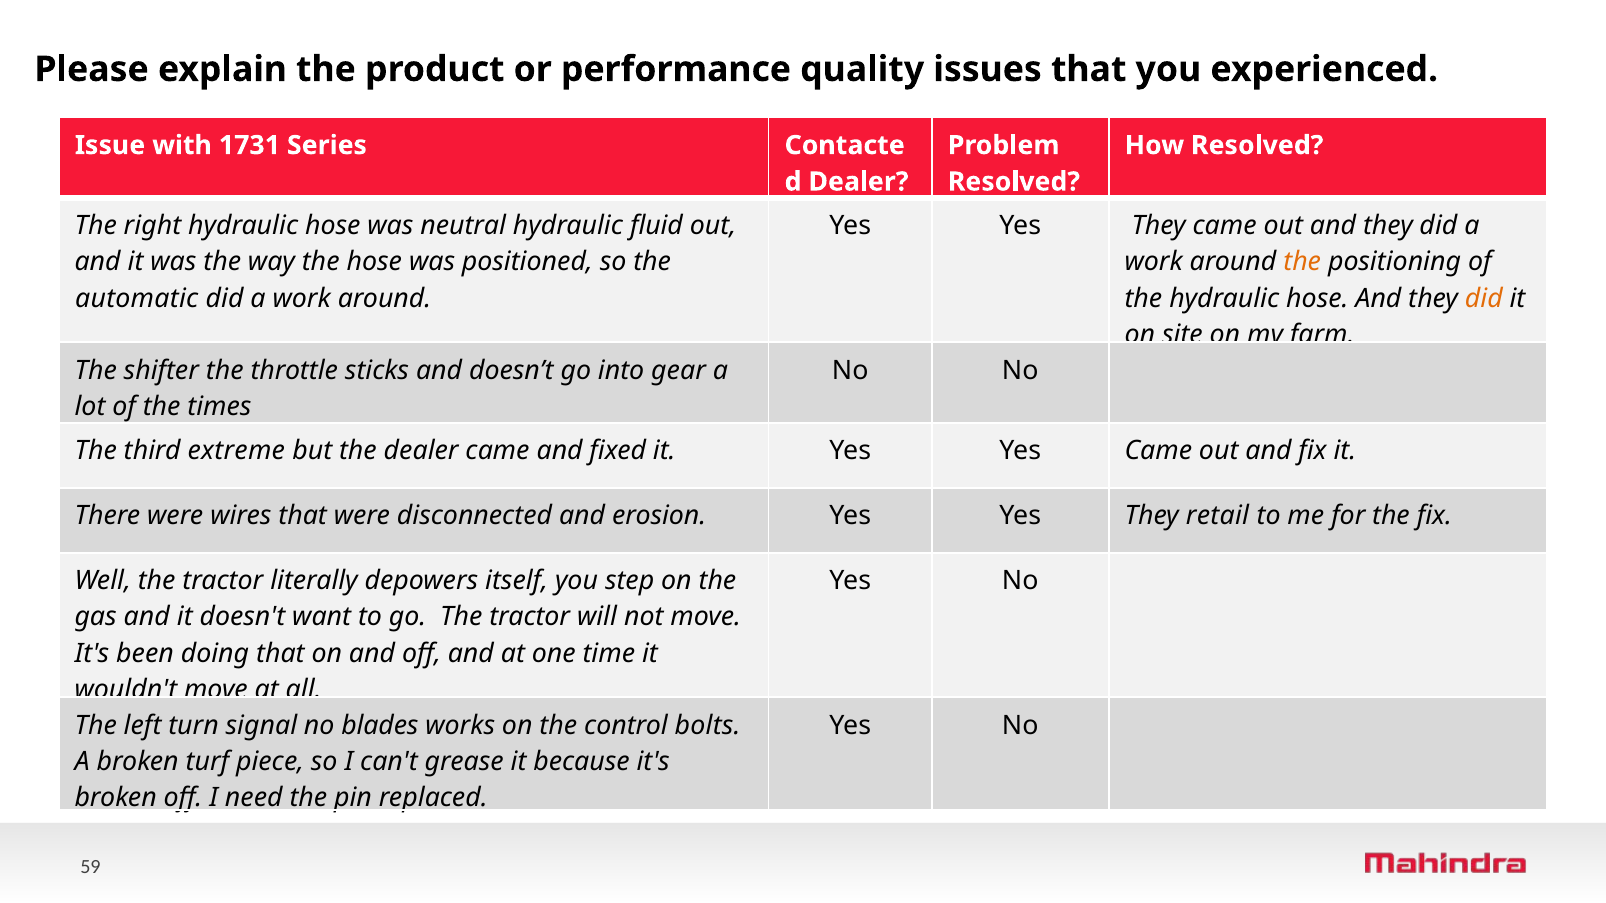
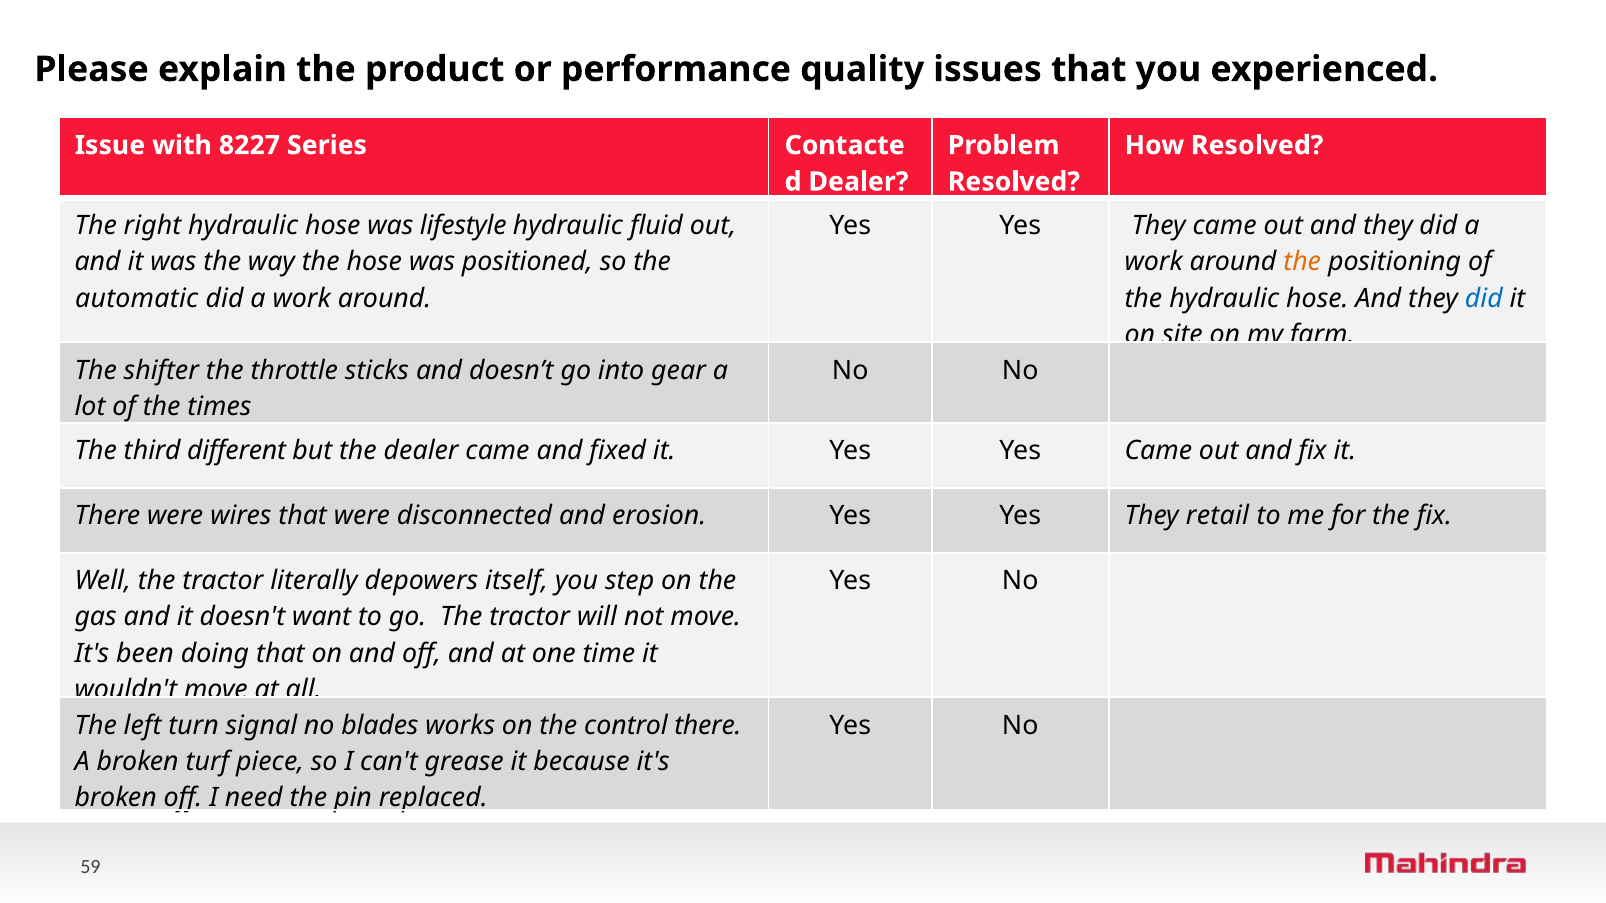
1731: 1731 -> 8227
neutral: neutral -> lifestyle
did at (1484, 299) colour: orange -> blue
extreme: extreme -> different
control bolts: bolts -> there
